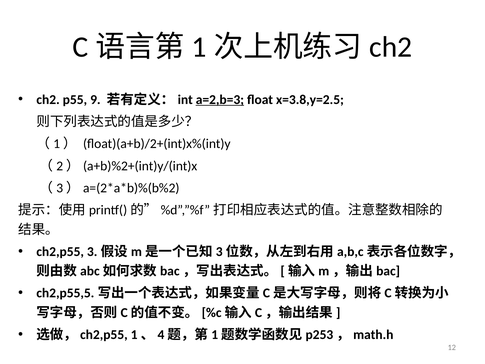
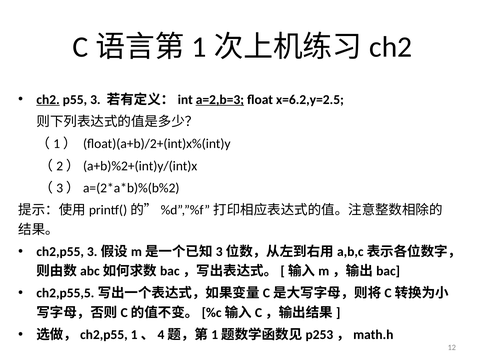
ch2 underline: none -> present
9: 9 -> 3
x=3.8,y=2.5: x=3.8,y=2.5 -> x=6.2,y=2.5
